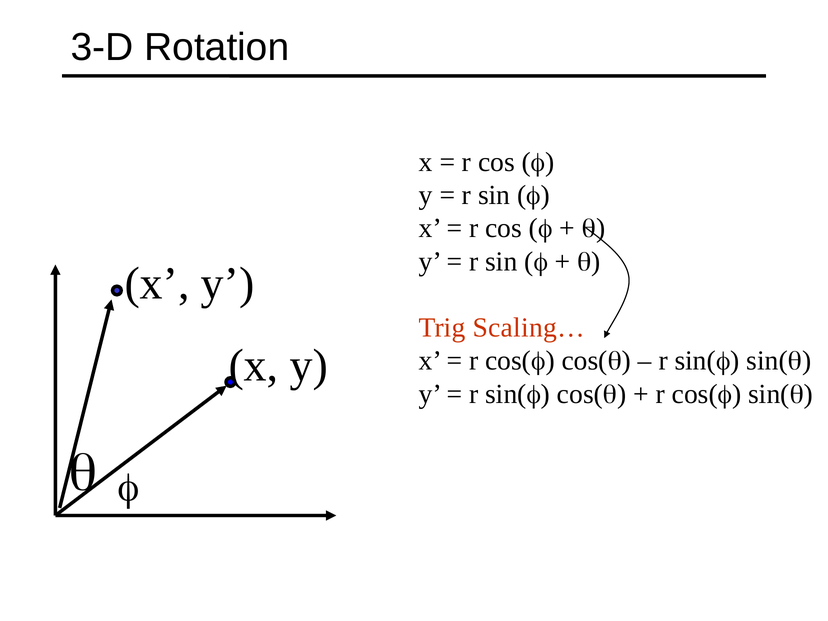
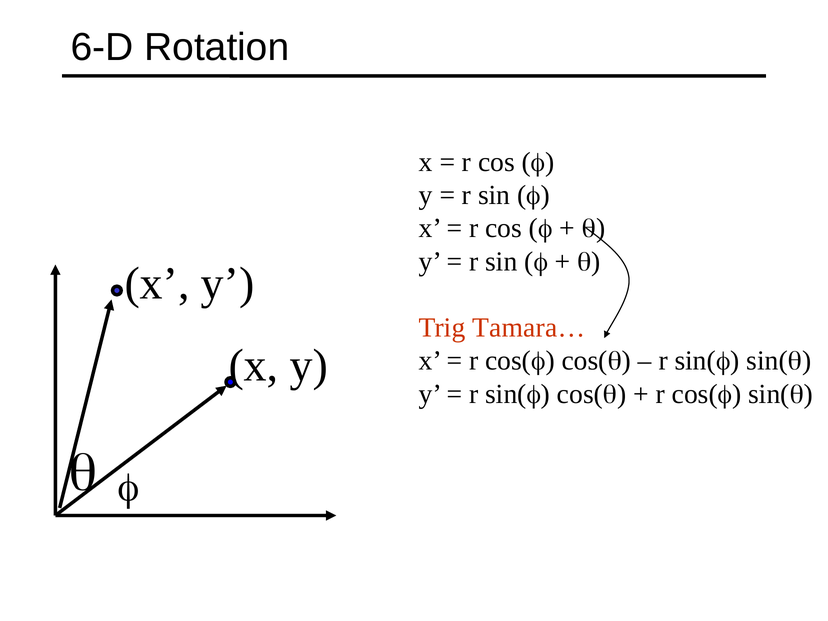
3-D: 3-D -> 6-D
Scaling…: Scaling… -> Tamara…
